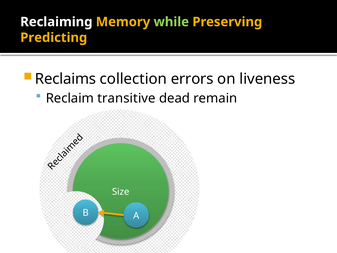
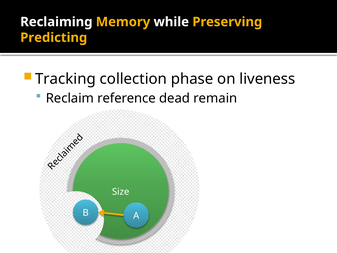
while colour: light green -> white
Reclaims: Reclaims -> Tracking
errors: errors -> phase
transitive: transitive -> reference
